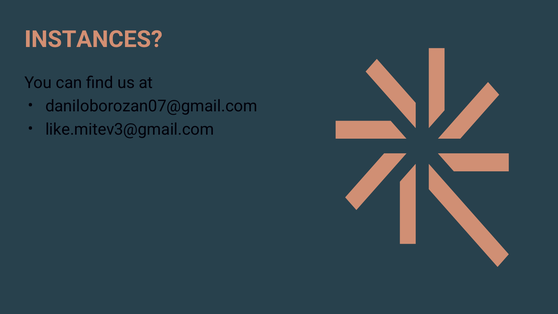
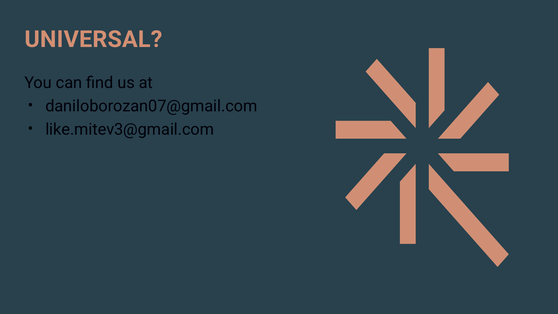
INSTANCES: INSTANCES -> UNIVERSAL
